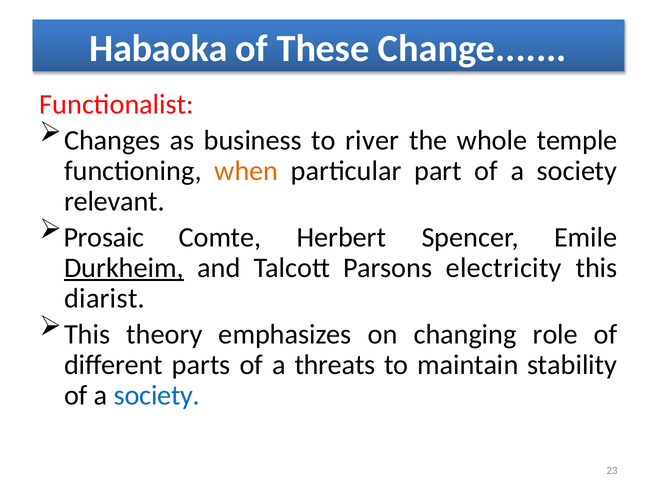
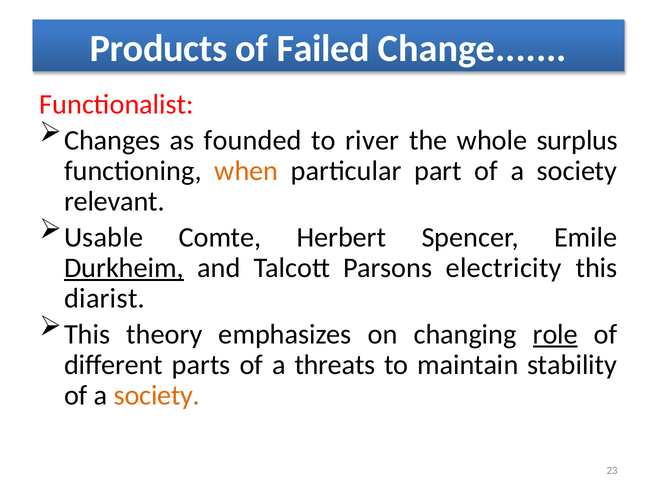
Habaoka: Habaoka -> Products
These: These -> Failed
business: business -> founded
temple: temple -> surplus
Prosaic: Prosaic -> Usable
role underline: none -> present
society at (157, 395) colour: blue -> orange
